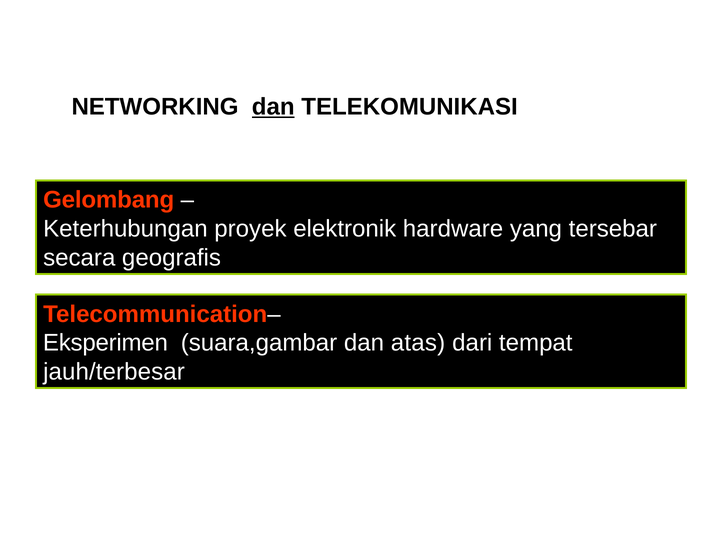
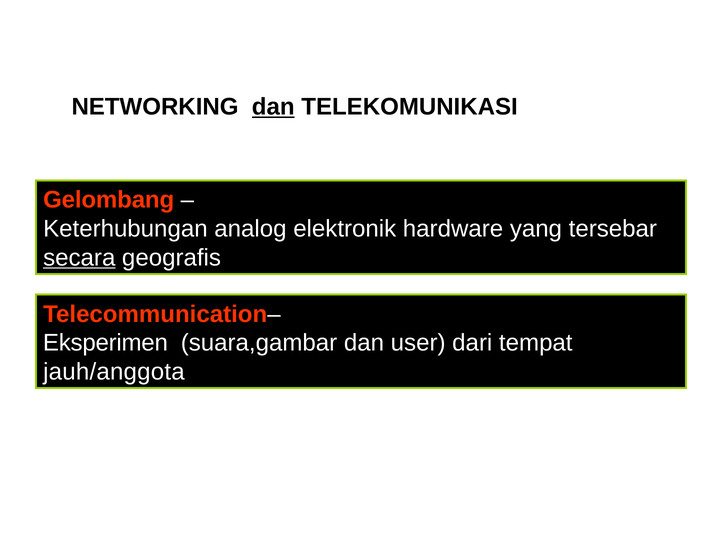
proyek: proyek -> analog
secara underline: none -> present
atas: atas -> user
jauh/terbesar: jauh/terbesar -> jauh/anggota
